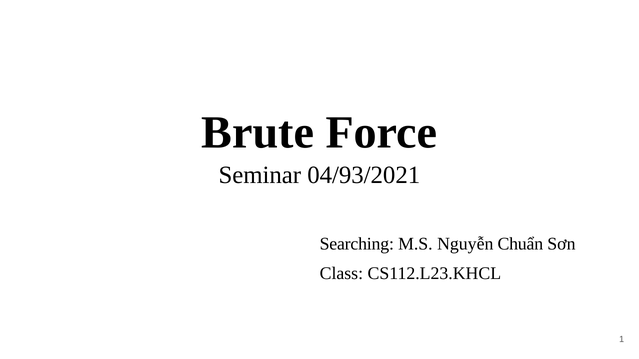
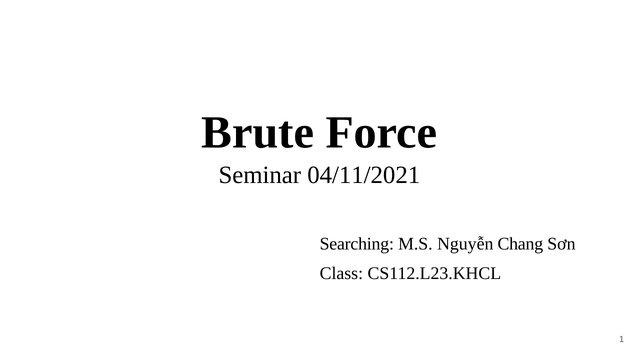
04/93/2021: 04/93/2021 -> 04/11/2021
Chuẩn: Chuẩn -> Chang
